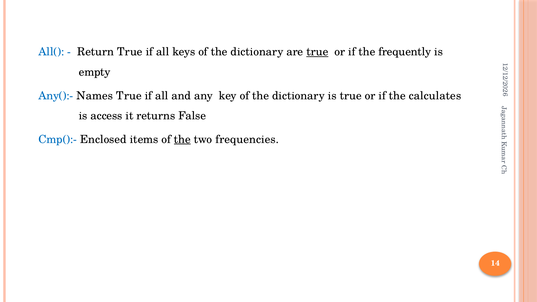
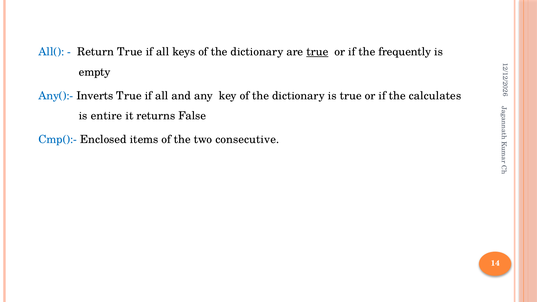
Names: Names -> Inverts
access: access -> entire
the at (182, 139) underline: present -> none
frequencies: frequencies -> consecutive
